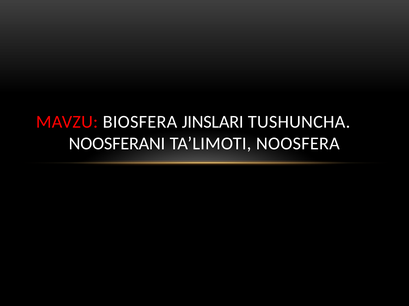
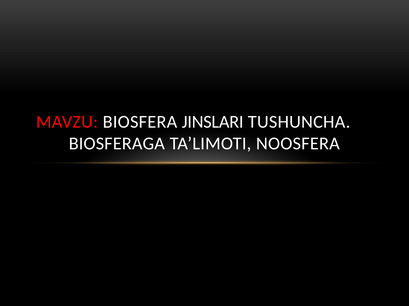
NOOSFERANI: NOOSFERANI -> BIOSFERAGA
